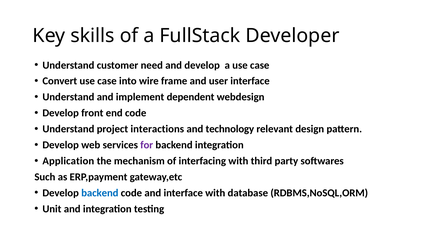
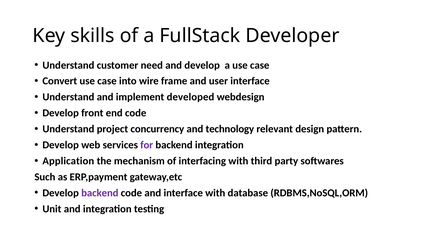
dependent: dependent -> developed
interactions: interactions -> concurrency
backend at (100, 193) colour: blue -> purple
